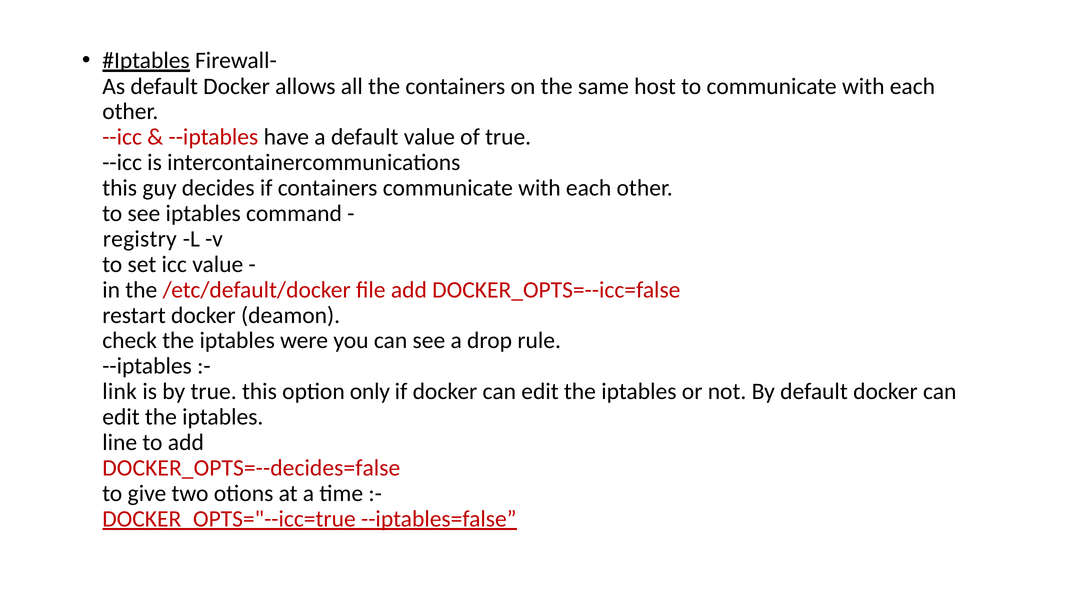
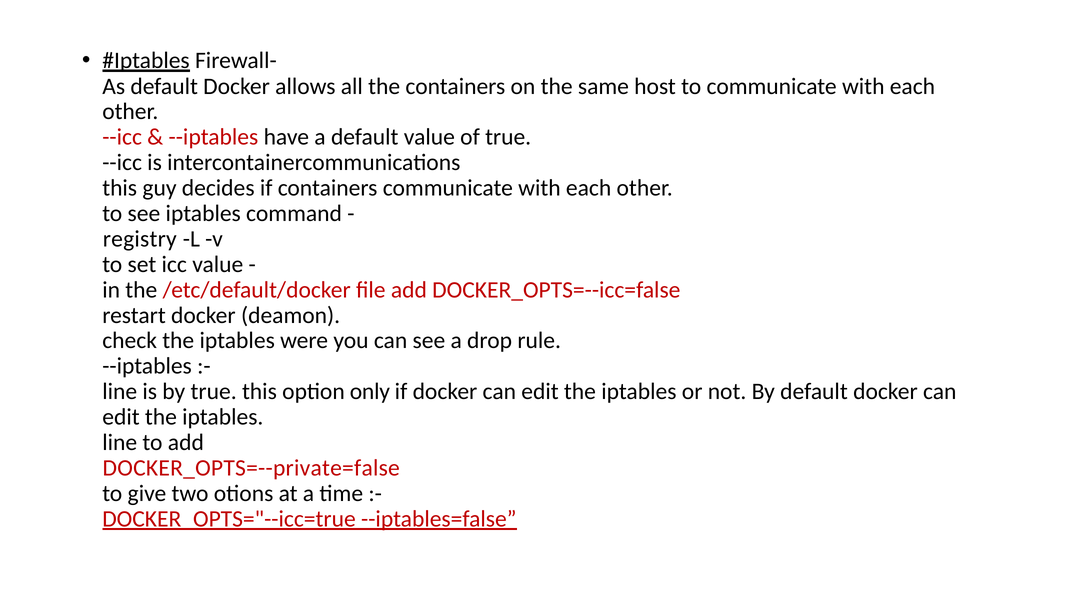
link at (120, 391): link -> line
DOCKER_OPTS=--decides=false: DOCKER_OPTS=--decides=false -> DOCKER_OPTS=--private=false
